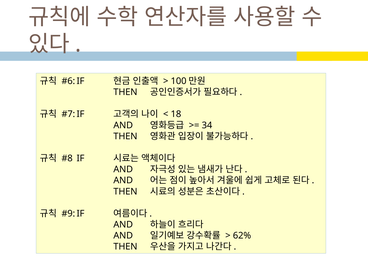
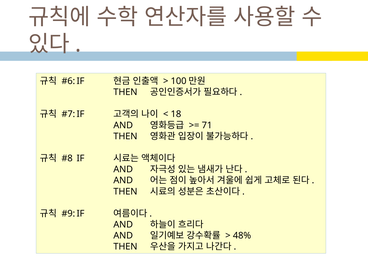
34: 34 -> 71
62%: 62% -> 48%
